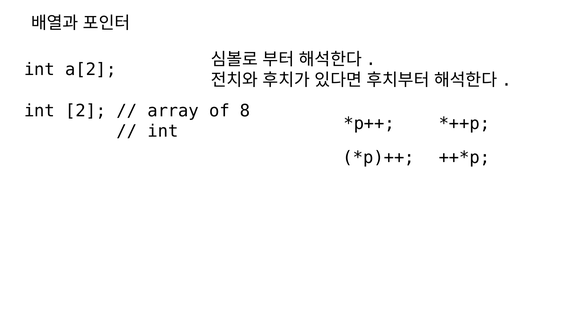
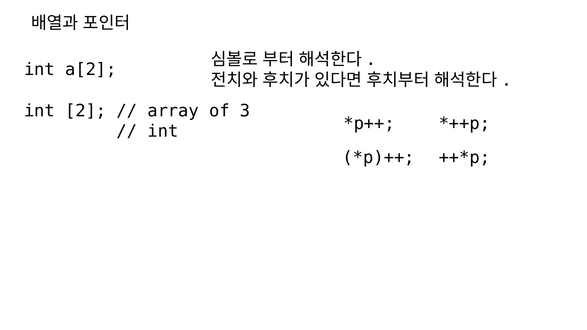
8: 8 -> 3
